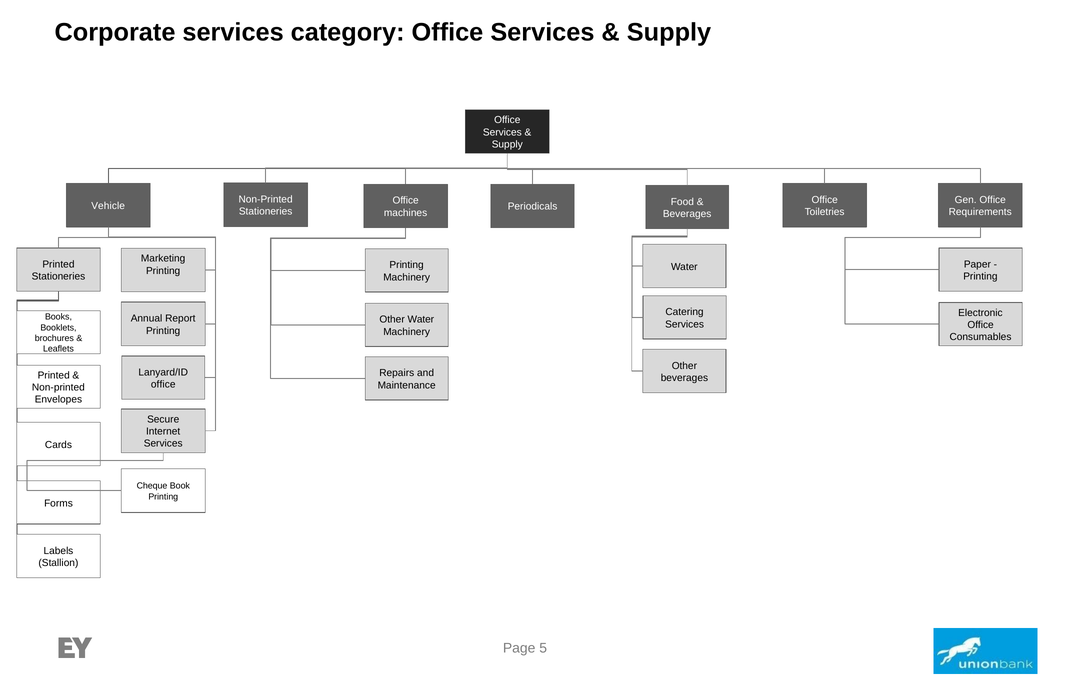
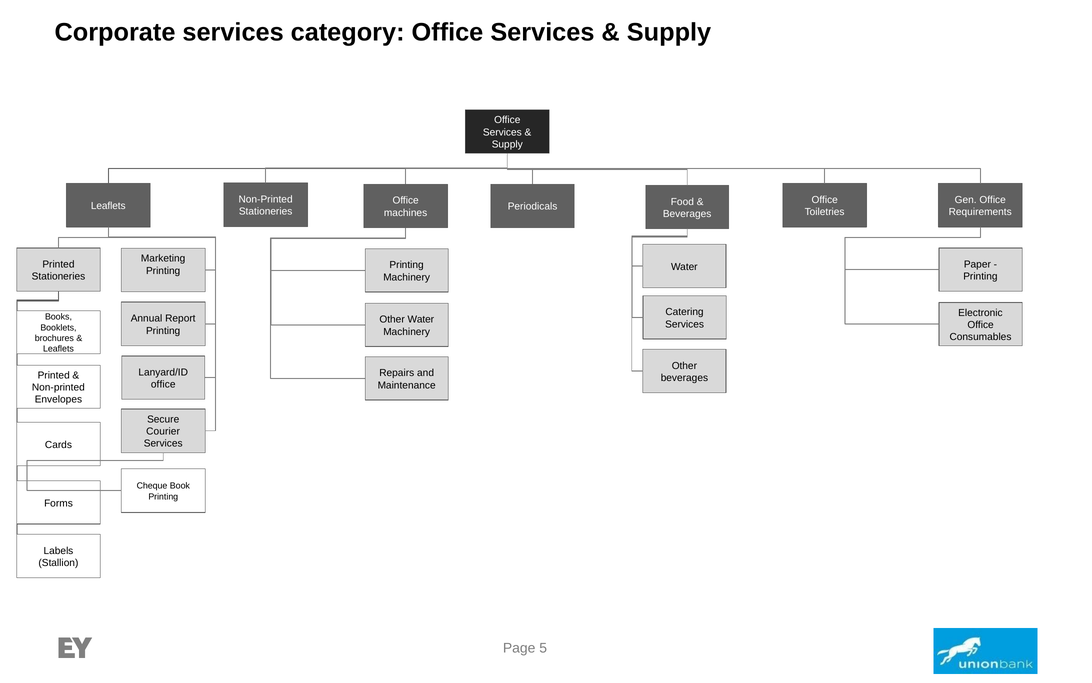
Vehicle at (108, 206): Vehicle -> Leaflets
Internet: Internet -> Courier
